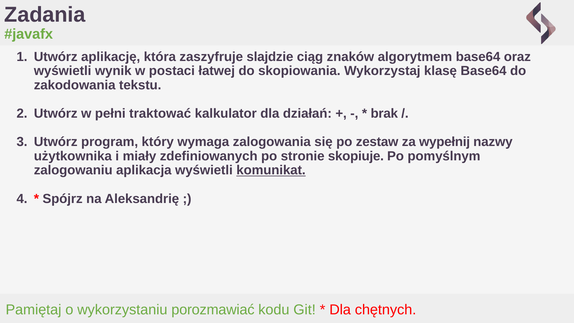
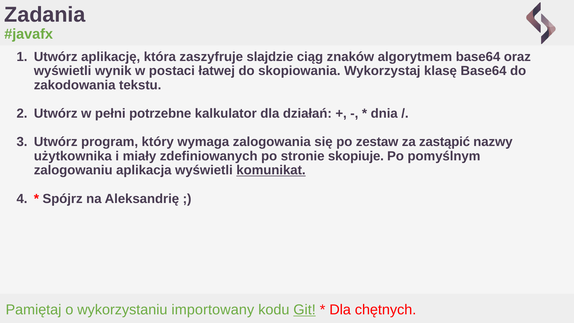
traktować: traktować -> potrzebne
brak: brak -> dnia
wypełnij: wypełnij -> zastąpić
porozmawiać: porozmawiać -> importowany
Git underline: none -> present
